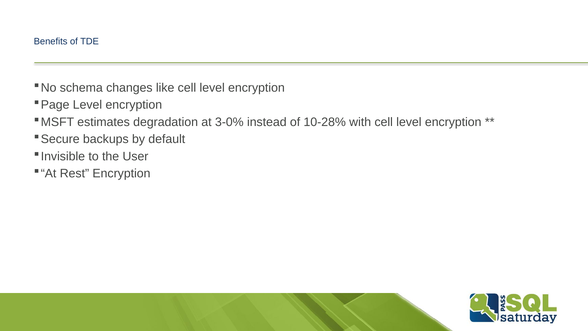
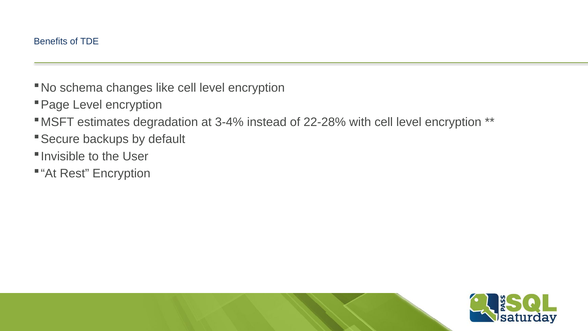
3-0%: 3-0% -> 3-4%
10-28%: 10-28% -> 22-28%
